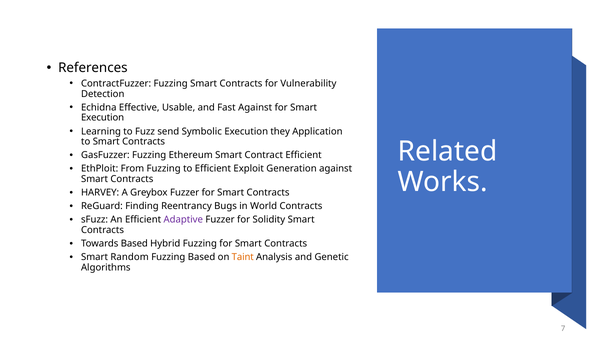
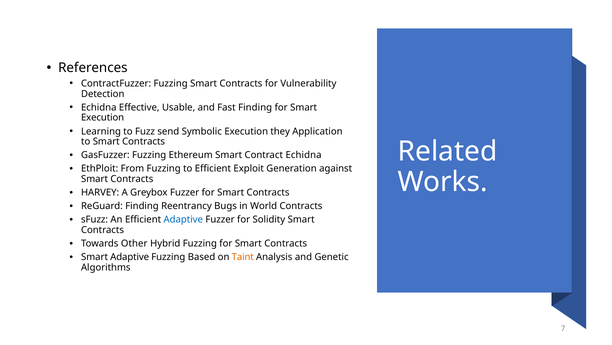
Fast Against: Against -> Finding
Contract Efficient: Efficient -> Echidna
Adaptive at (183, 219) colour: purple -> blue
Towards Based: Based -> Other
Smart Random: Random -> Adaptive
